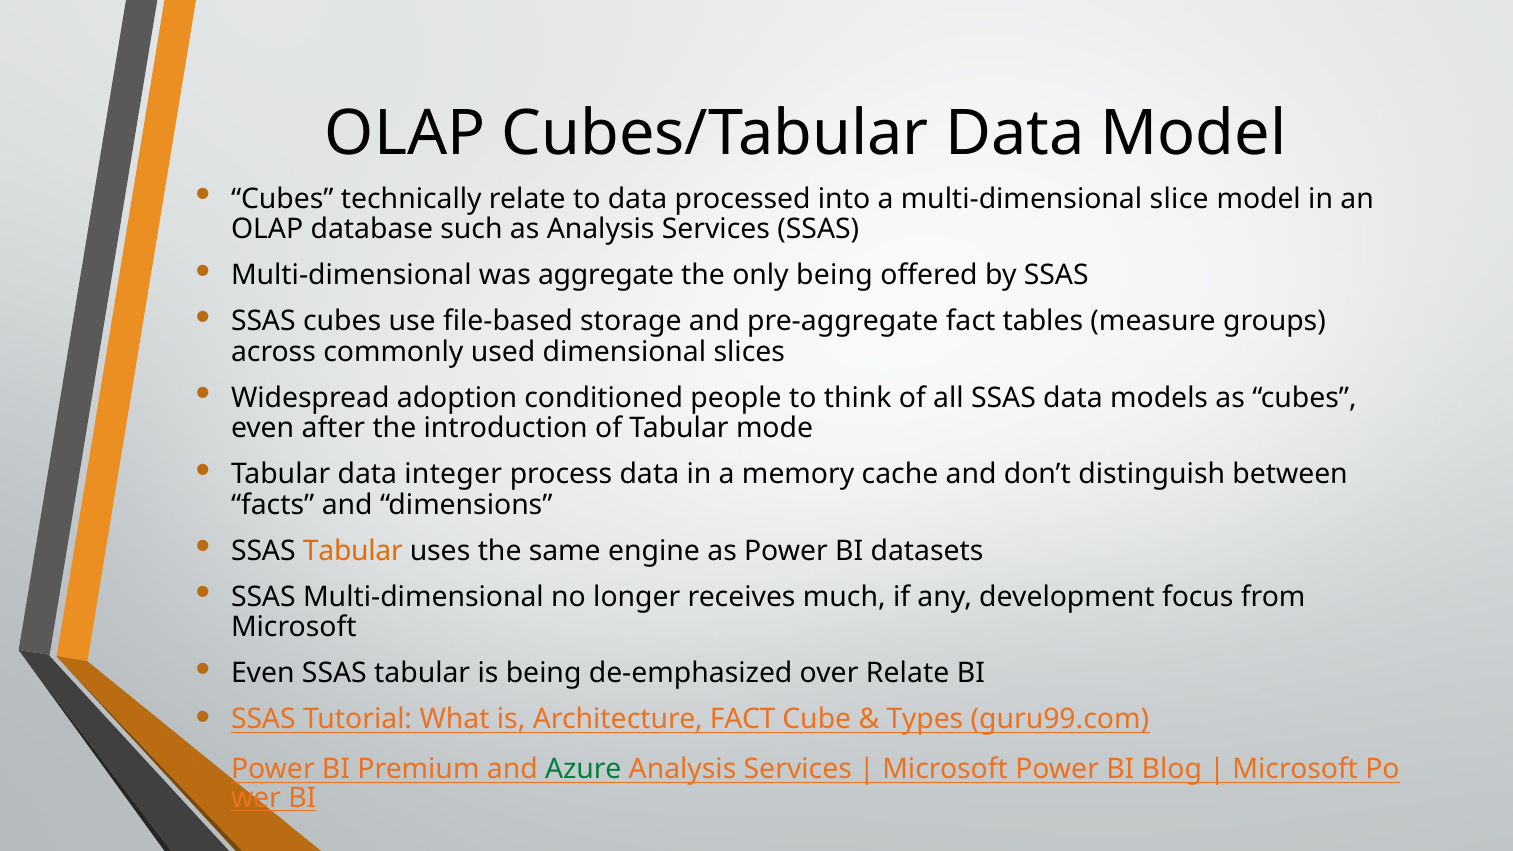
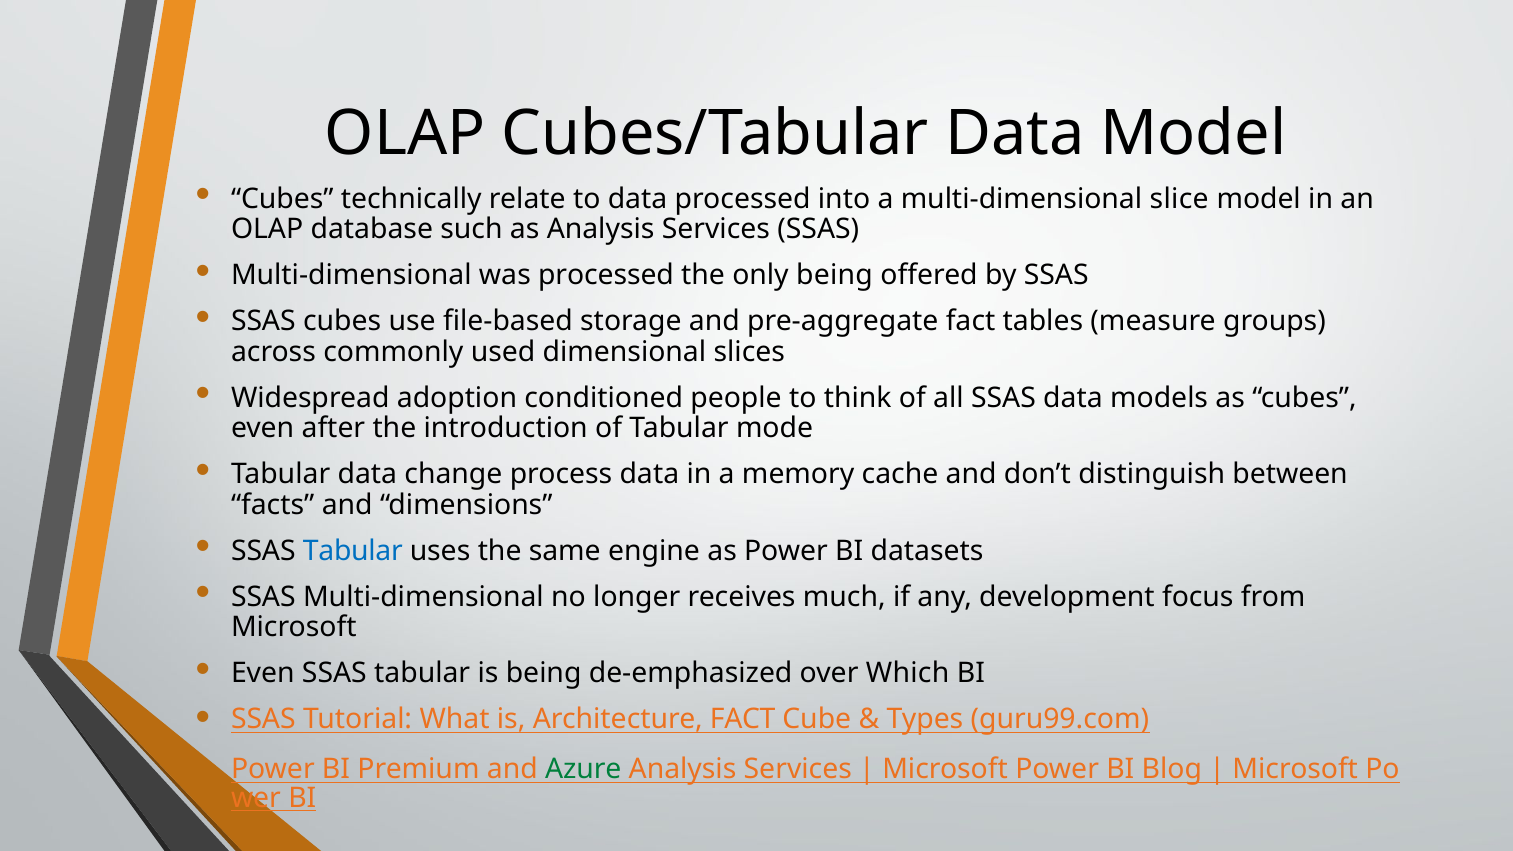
was aggregate: aggregate -> processed
integer: integer -> change
Tabular at (353, 551) colour: orange -> blue
over Relate: Relate -> Which
